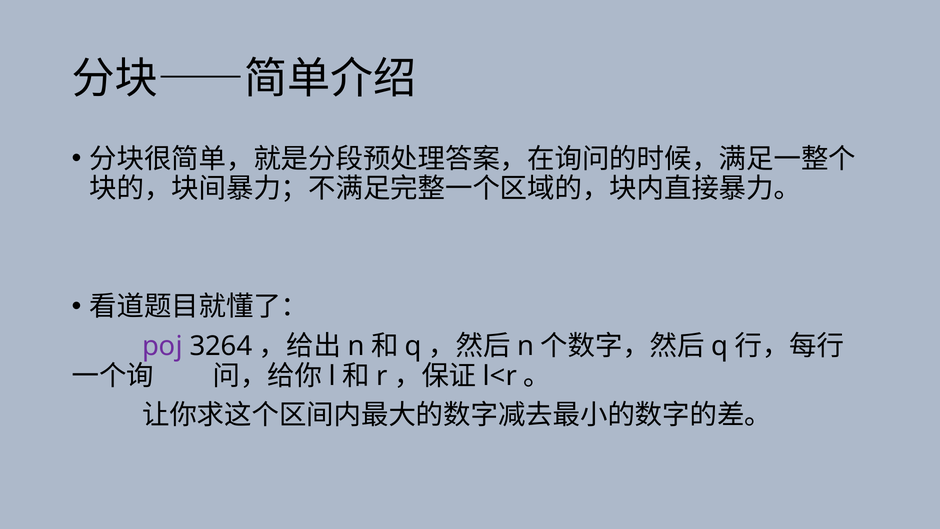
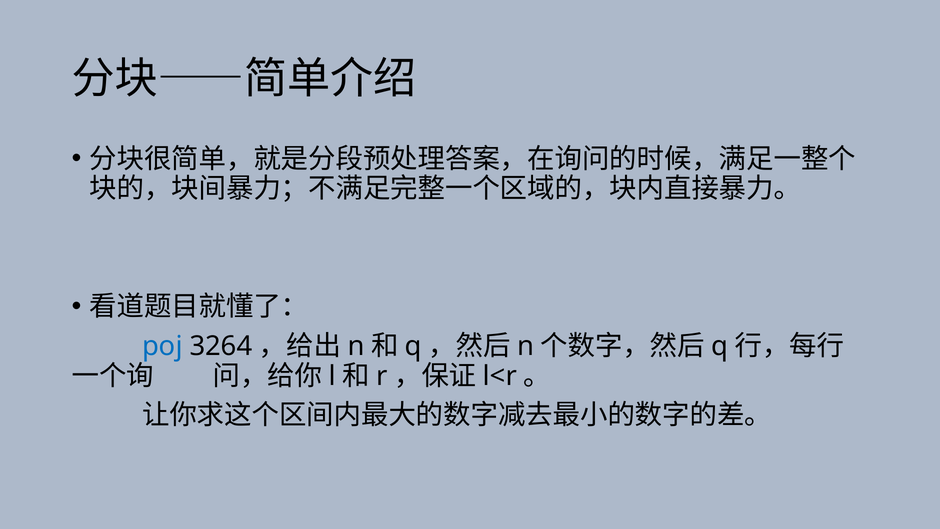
poj colour: purple -> blue
